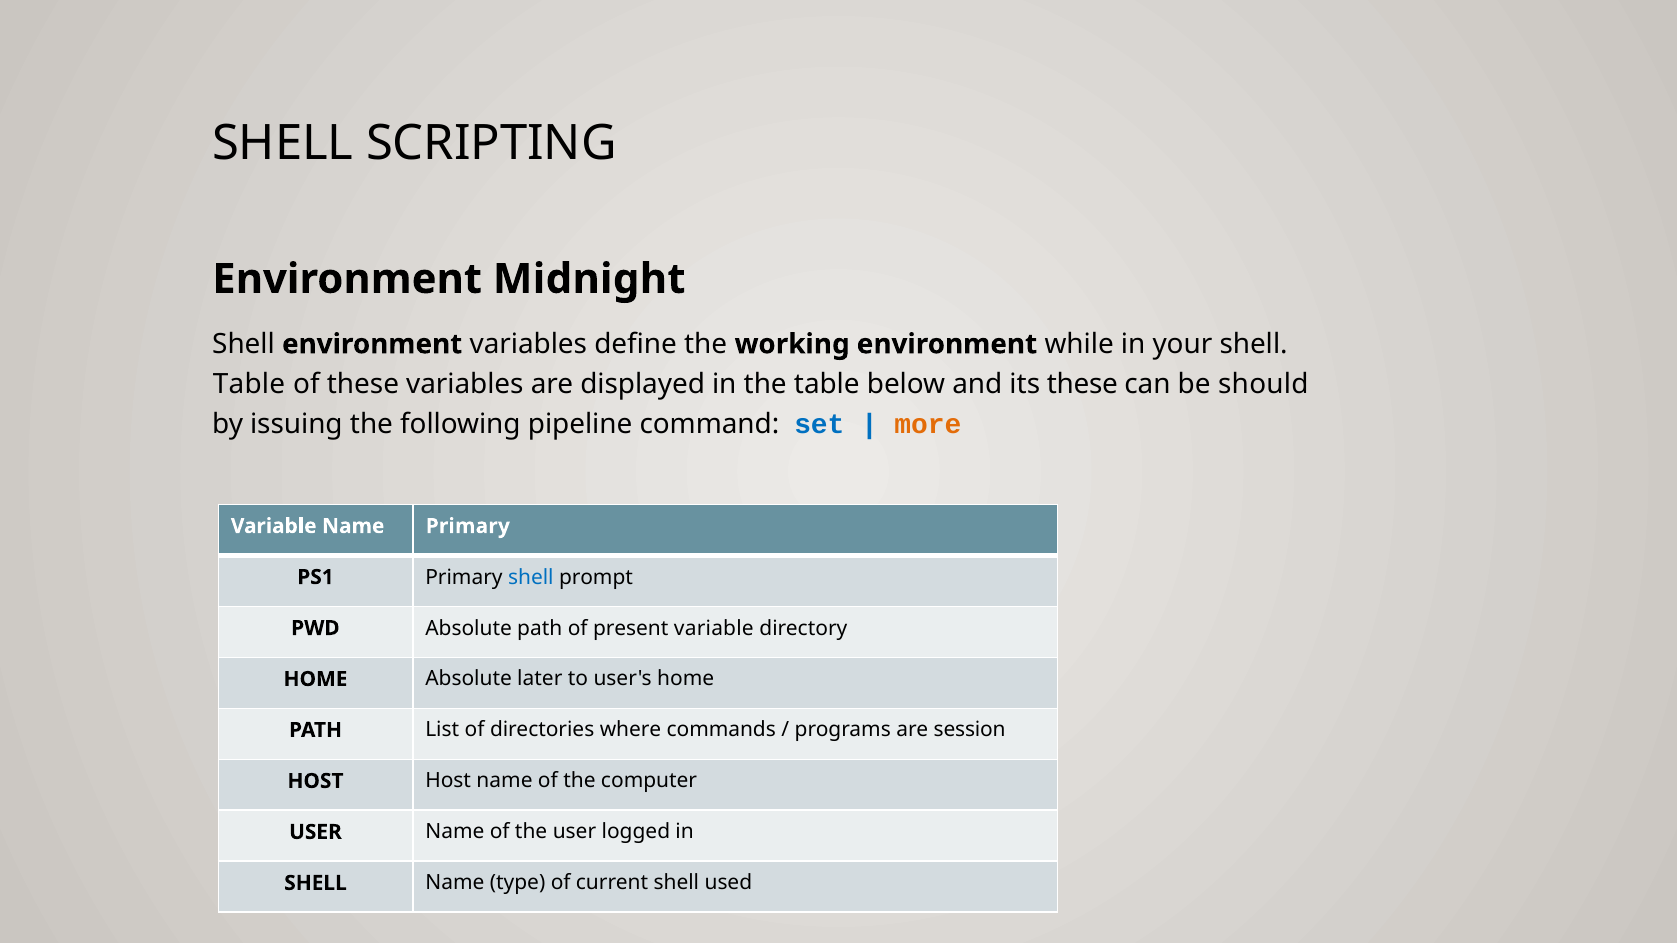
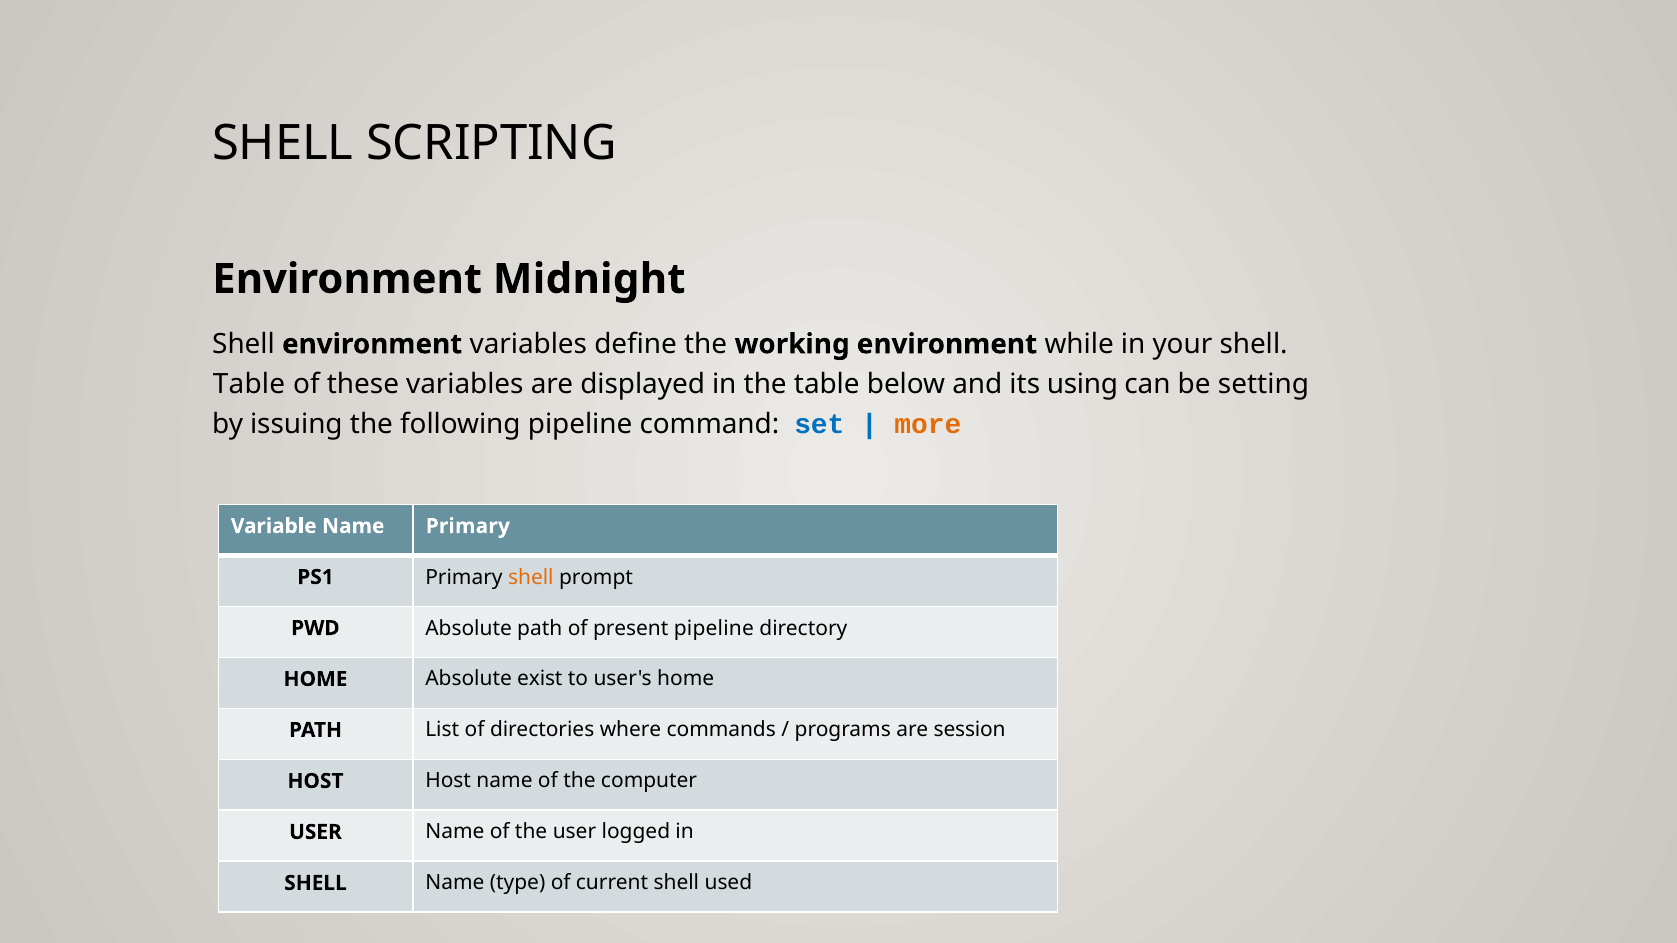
its these: these -> using
should: should -> setting
shell at (531, 577) colour: blue -> orange
present variable: variable -> pipeline
later: later -> exist
